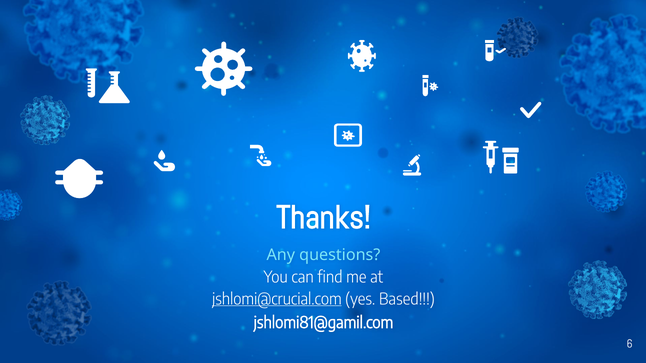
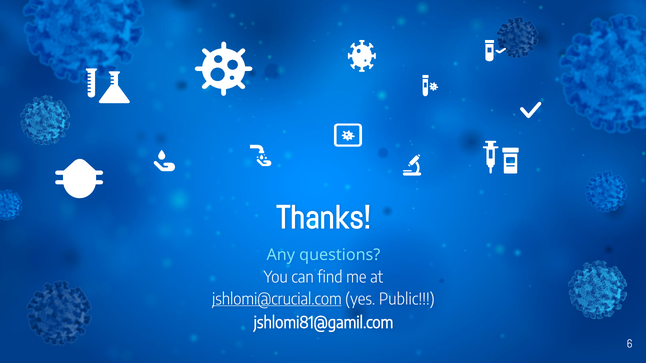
Based: Based -> Public
